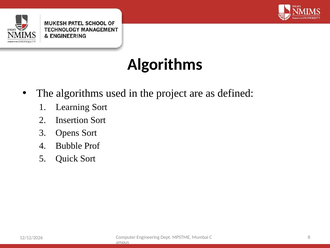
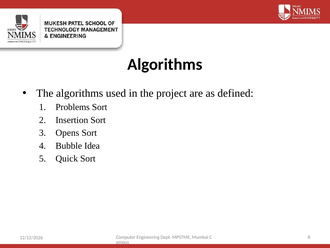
Learning: Learning -> Problems
Prof: Prof -> Idea
